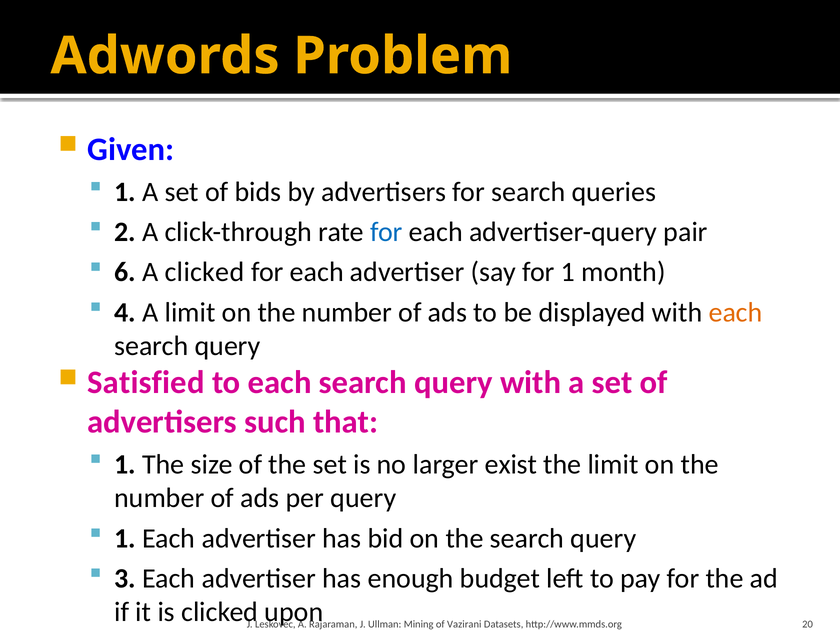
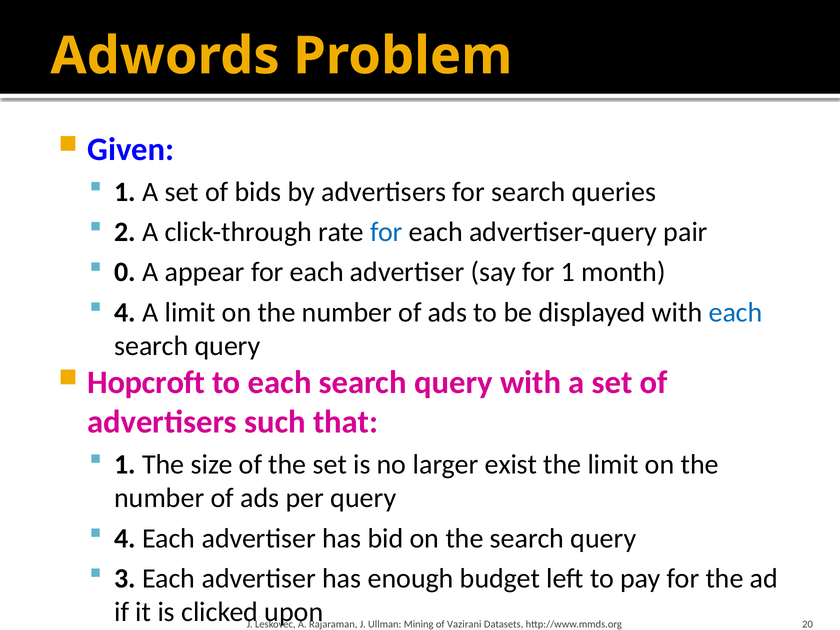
6: 6 -> 0
A clicked: clicked -> appear
each at (736, 312) colour: orange -> blue
Satisfied: Satisfied -> Hopcroft
1 at (125, 538): 1 -> 4
